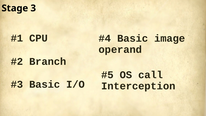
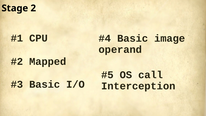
3: 3 -> 2
Branch: Branch -> Mapped
